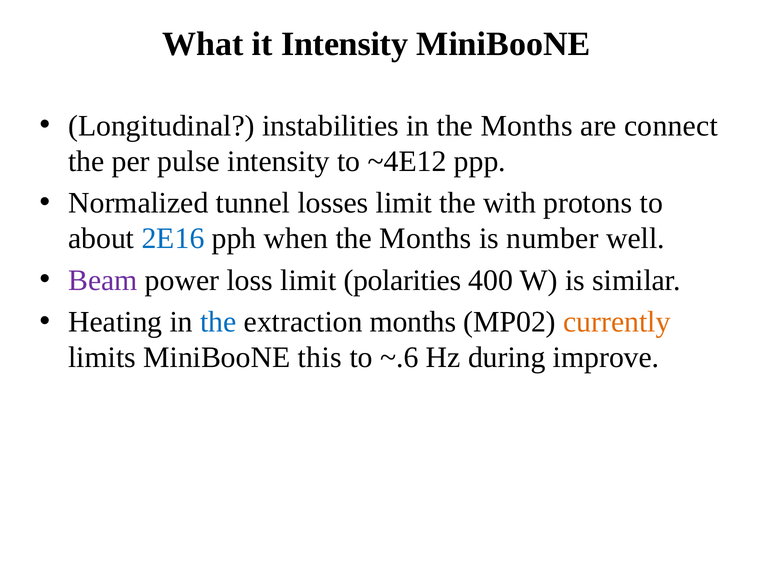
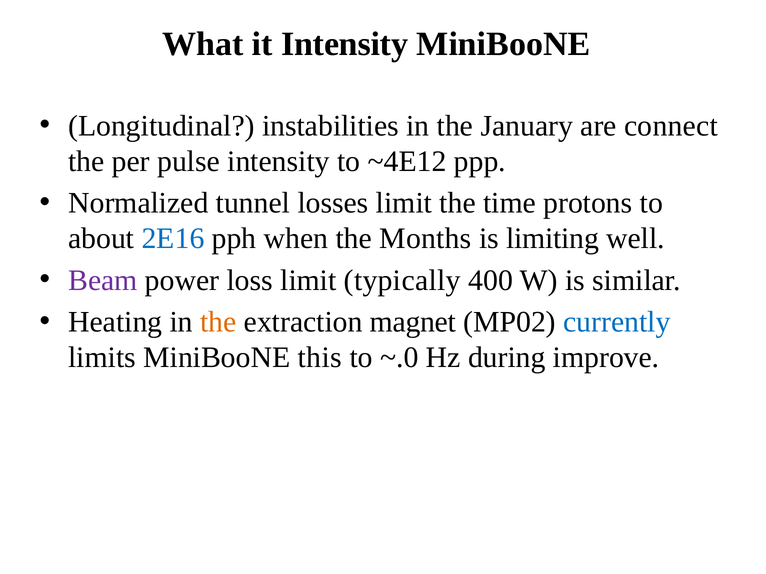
in the Months: Months -> January
with: with -> time
number: number -> limiting
polarities: polarities -> typically
the at (218, 322) colour: blue -> orange
extraction months: months -> magnet
currently colour: orange -> blue
~.6: ~.6 -> ~.0
